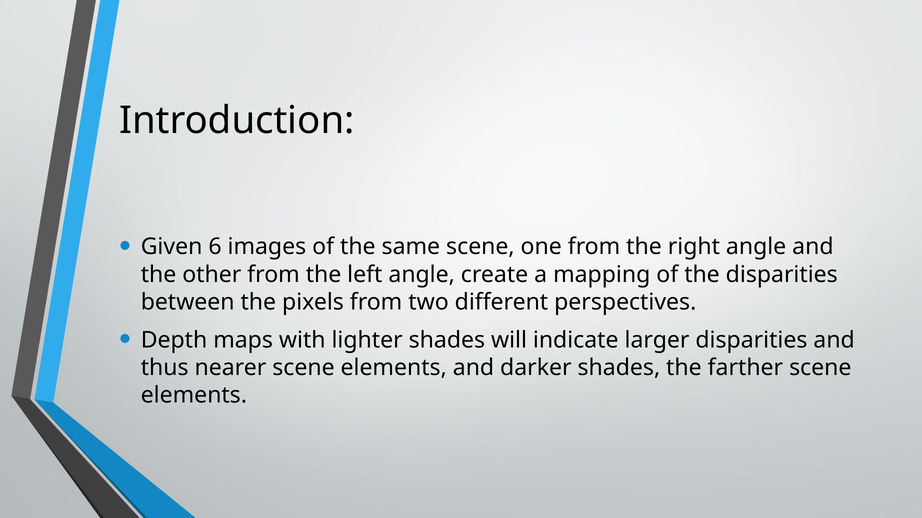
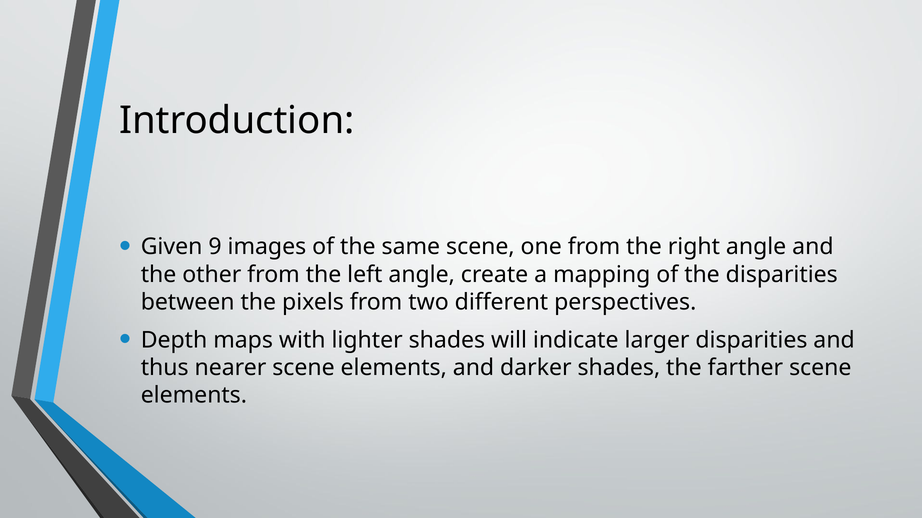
6: 6 -> 9
